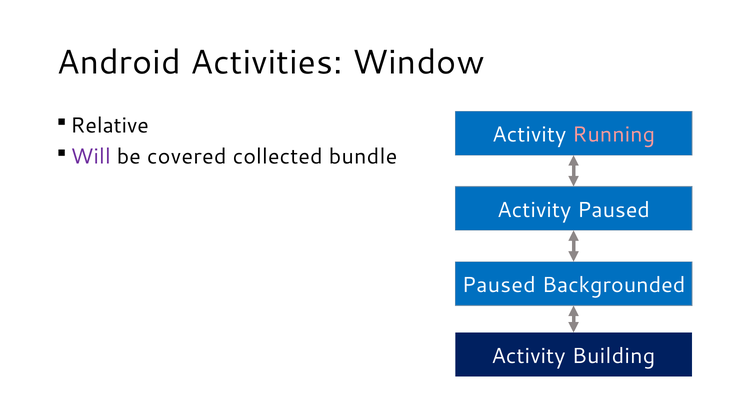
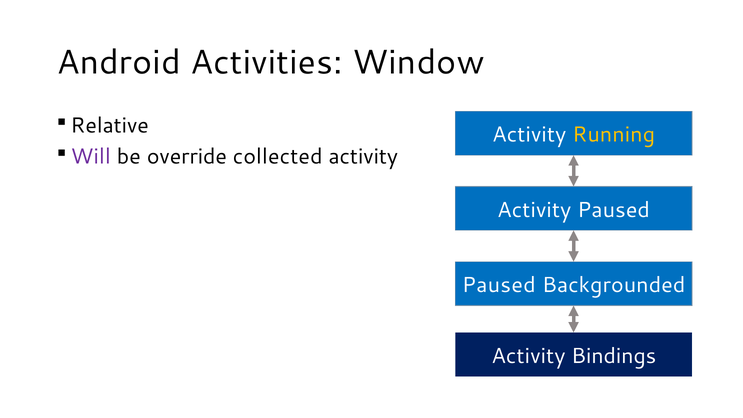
Running colour: pink -> yellow
covered: covered -> override
collected bundle: bundle -> activity
Building: Building -> Bindings
